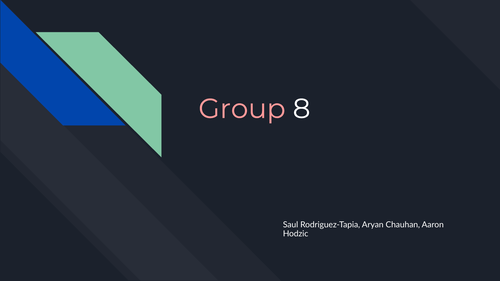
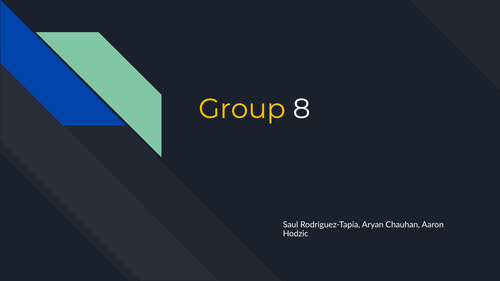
Group colour: pink -> yellow
